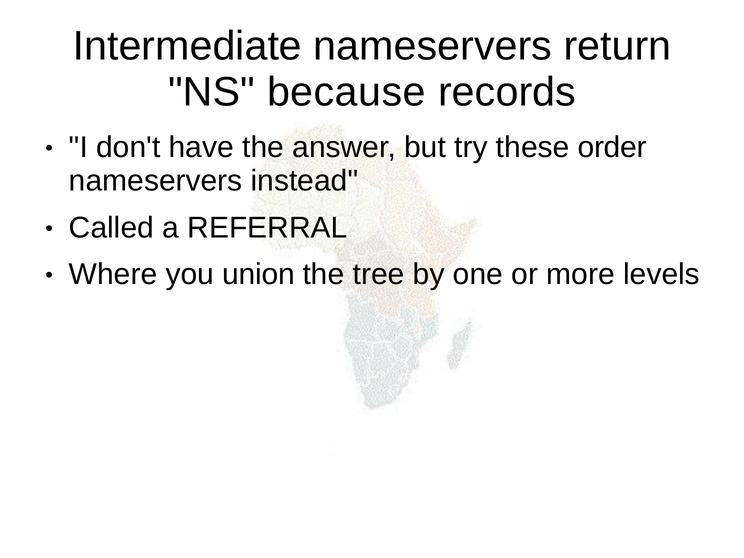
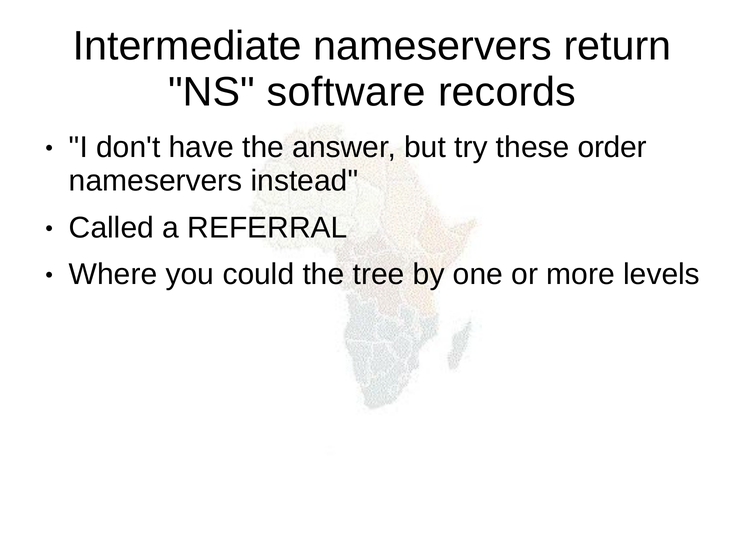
because: because -> software
union: union -> could
